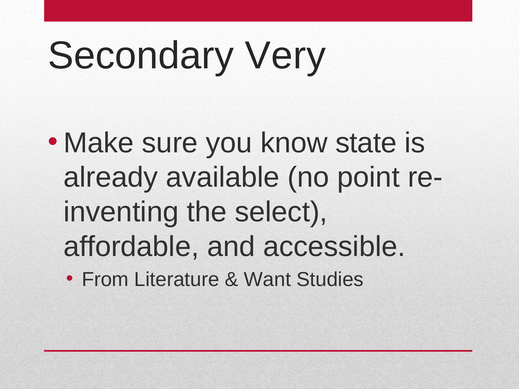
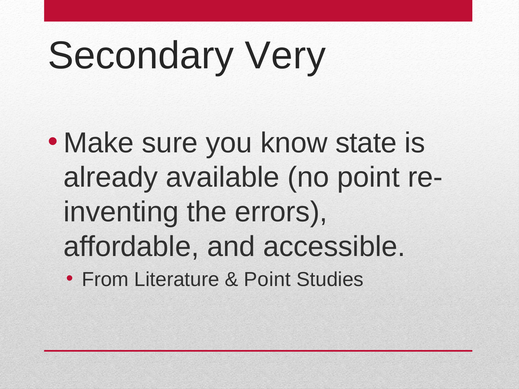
select: select -> errors
Want at (267, 280): Want -> Point
